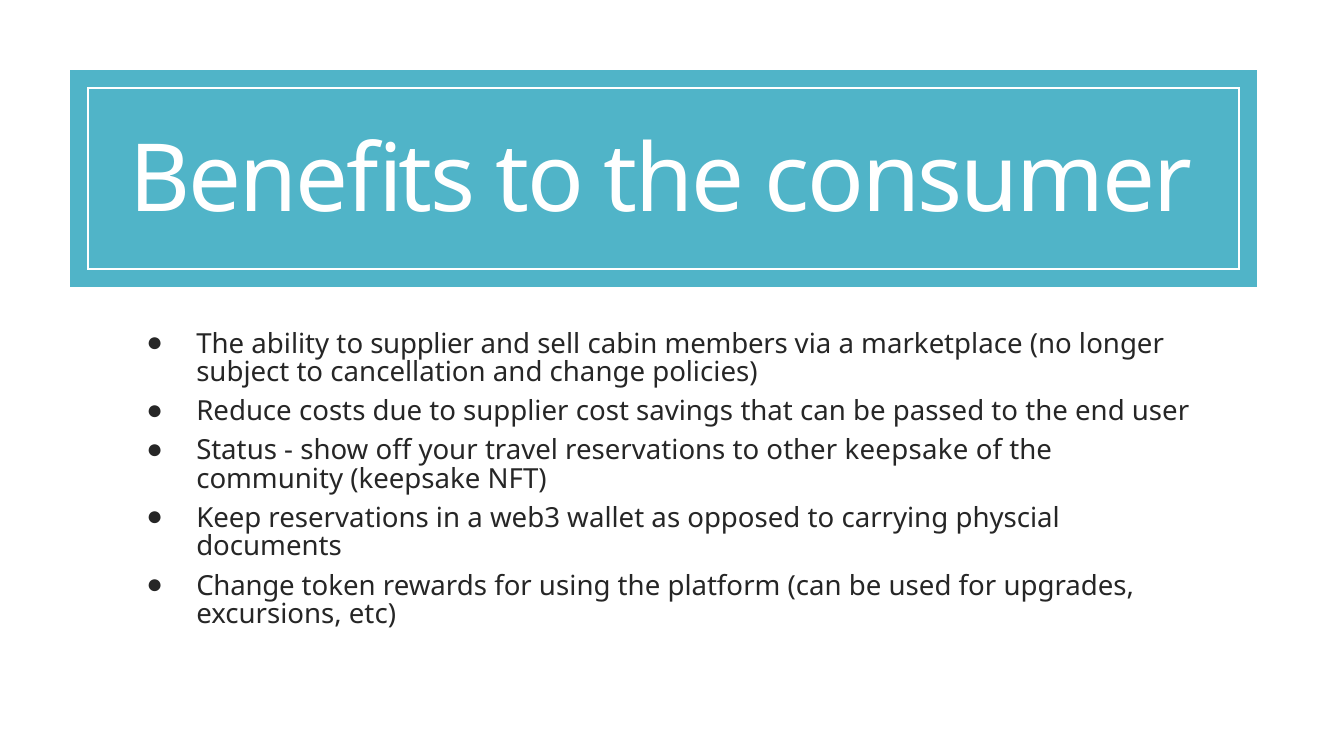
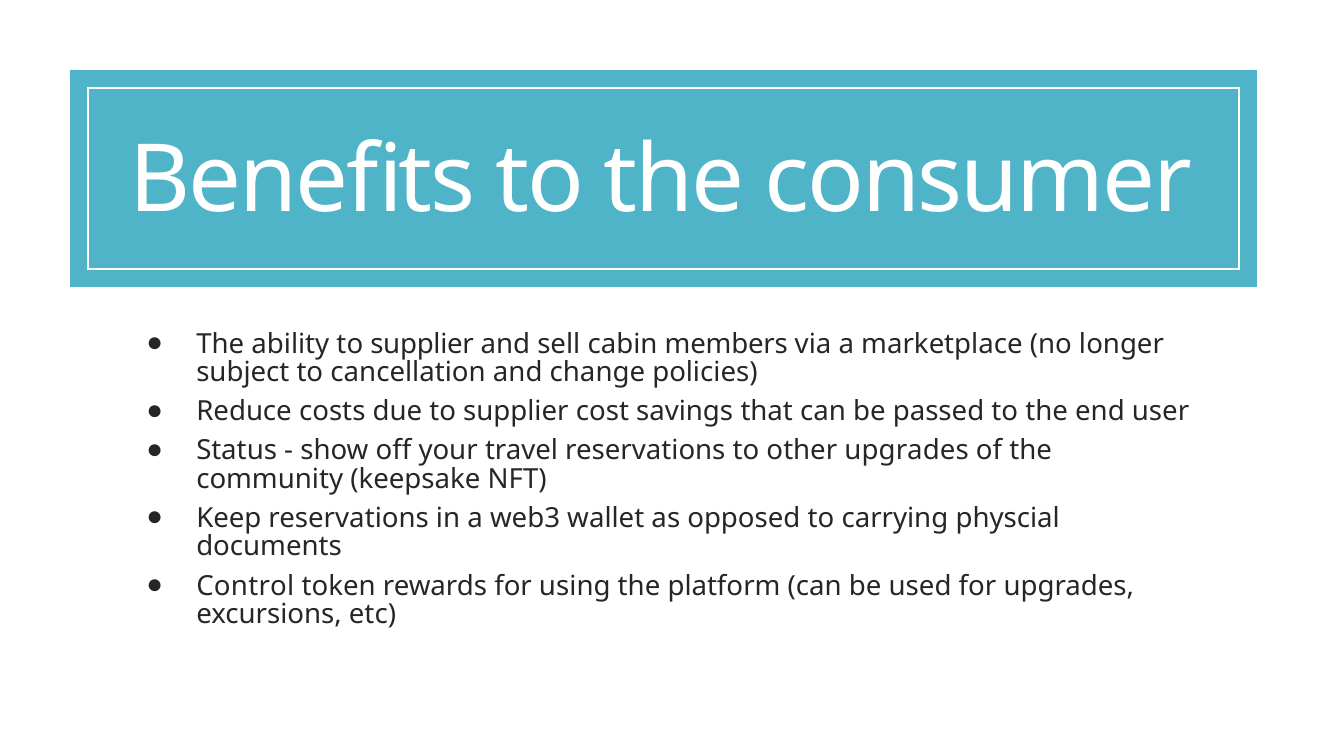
other keepsake: keepsake -> upgrades
Change at (246, 585): Change -> Control
